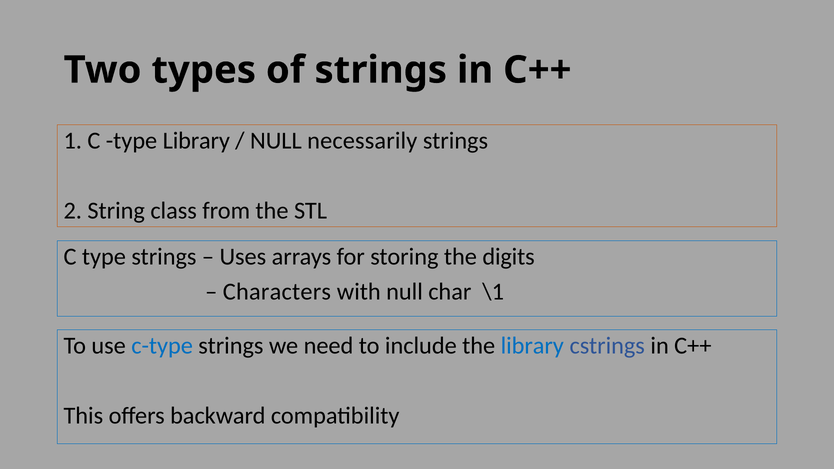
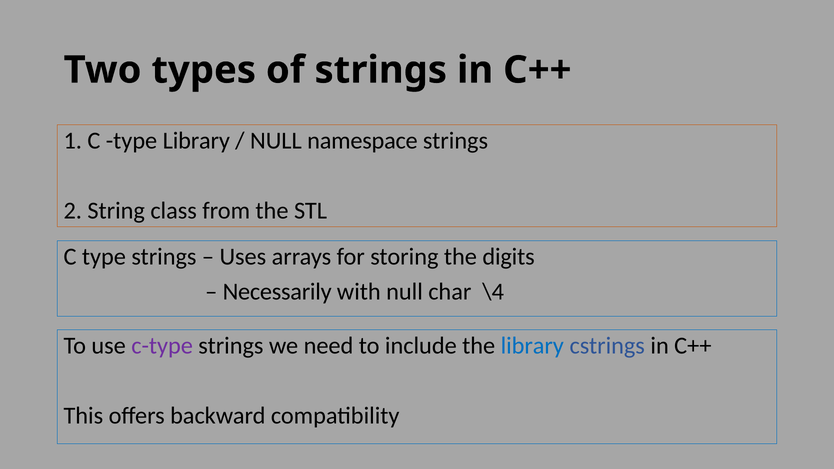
necessarily: necessarily -> namespace
Characters: Characters -> Necessarily
\1: \1 -> \4
c-type colour: blue -> purple
